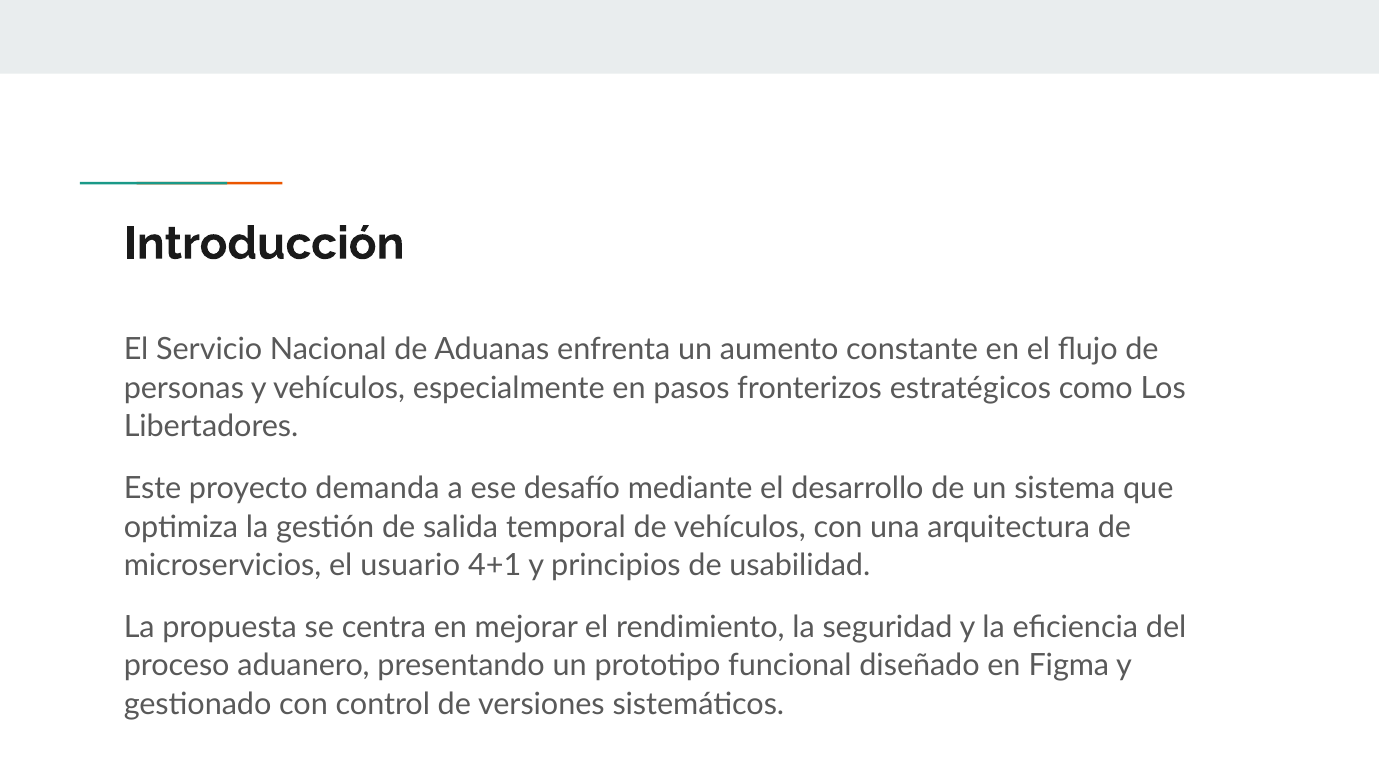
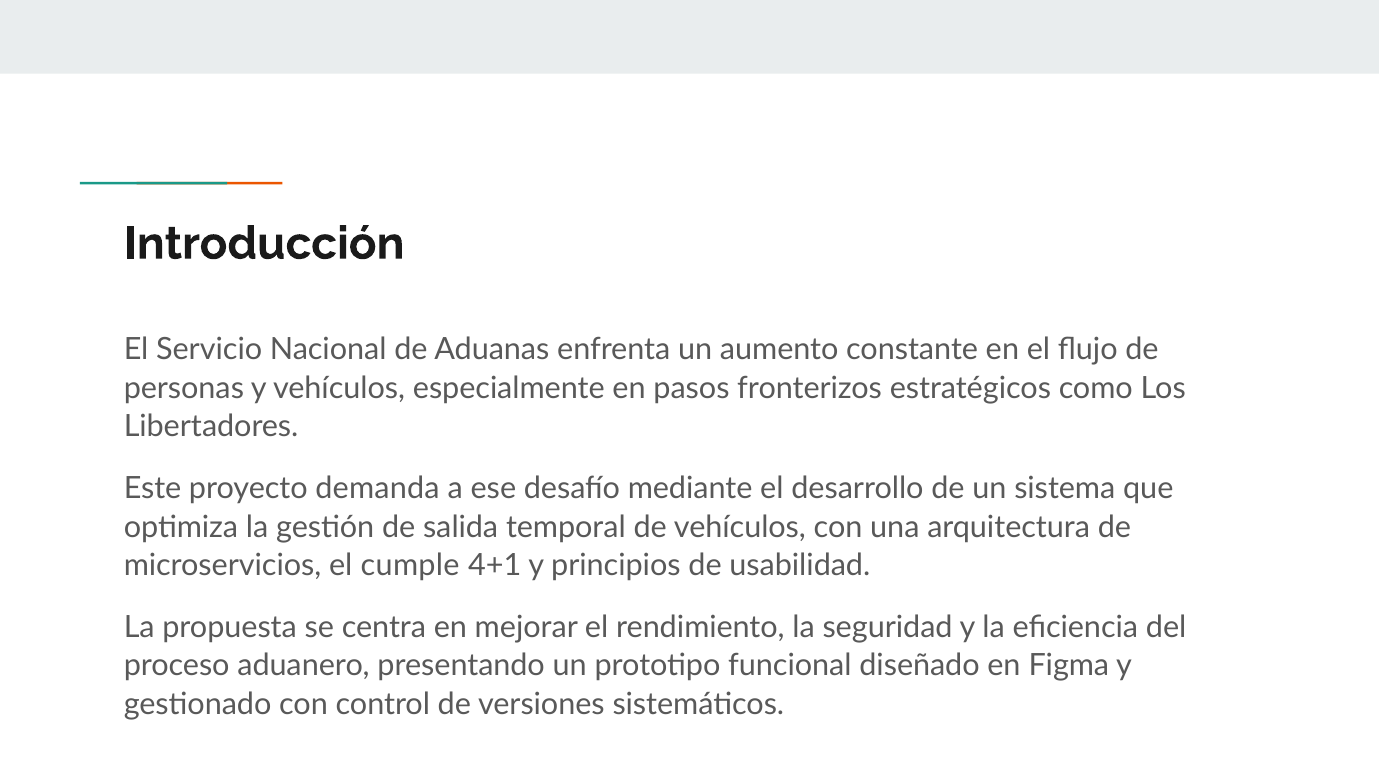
usuario: usuario -> cumple
